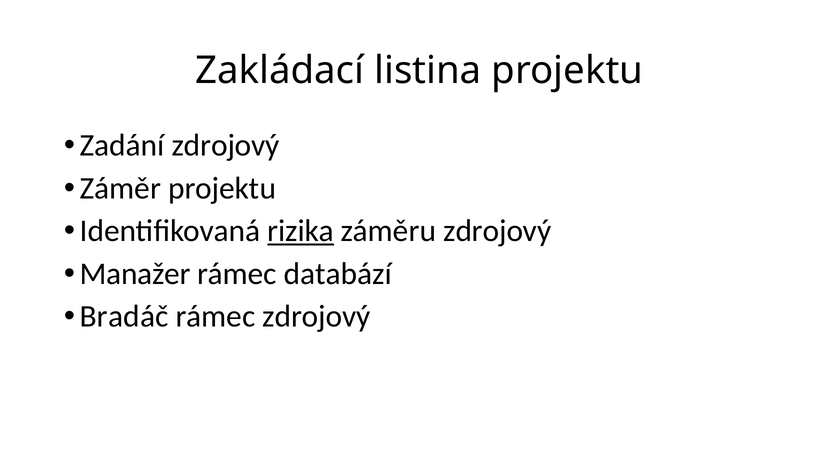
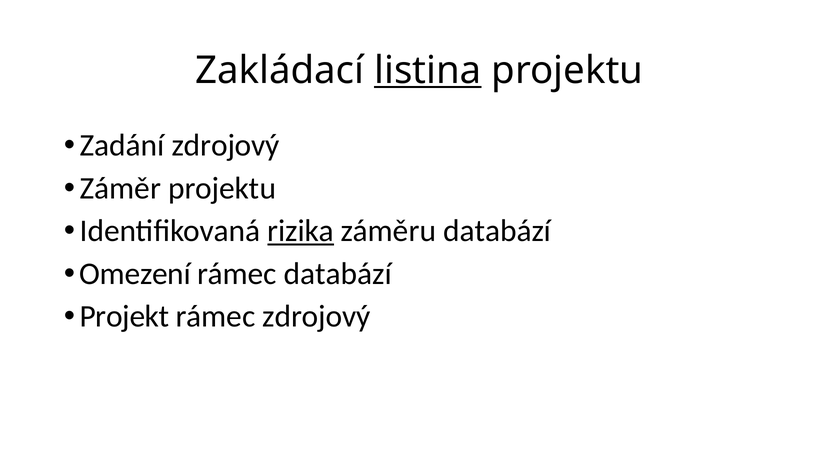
listina underline: none -> present
záměru zdrojový: zdrojový -> databází
Manažer: Manažer -> Omezení
Bradáč: Bradáč -> Projekt
